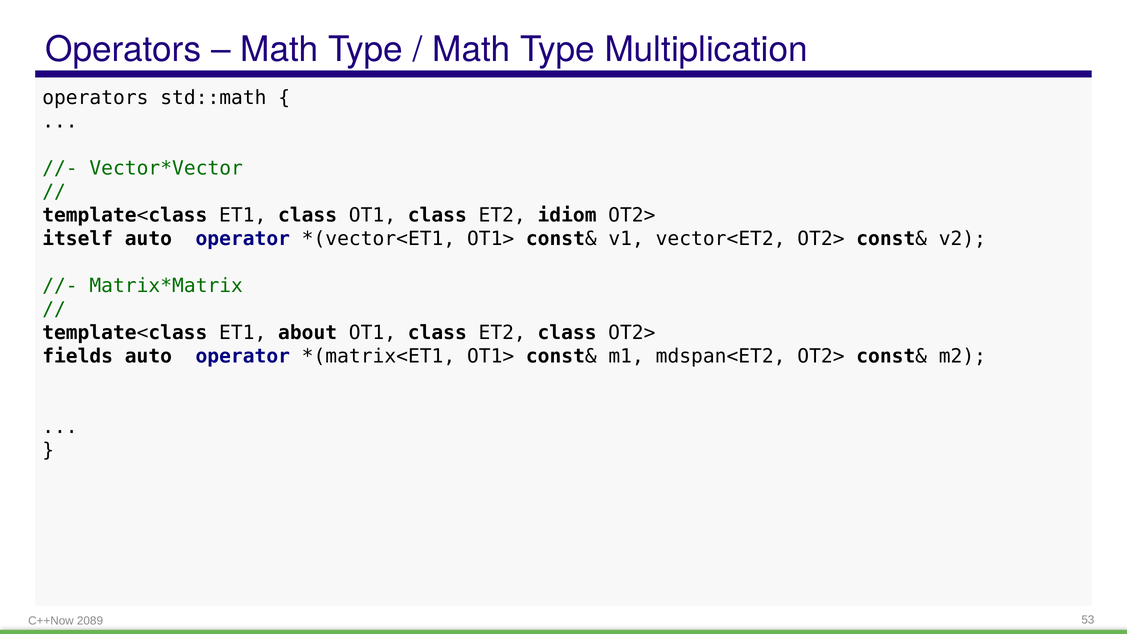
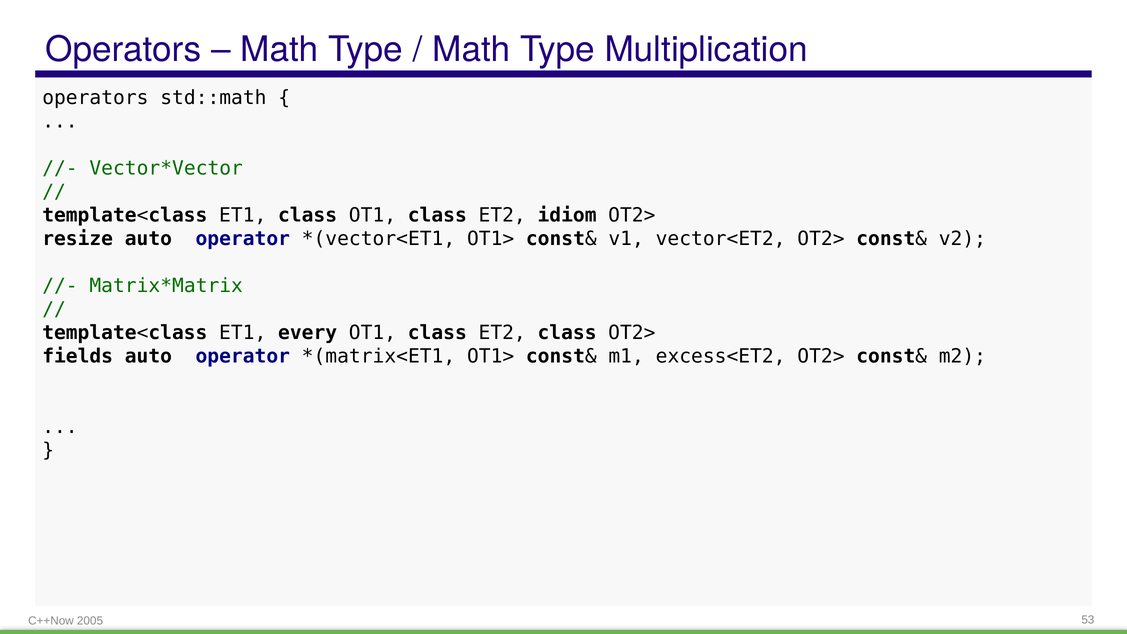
itself: itself -> resize
about: about -> every
mdspan<ET2: mdspan<ET2 -> excess<ET2
2089: 2089 -> 2005
